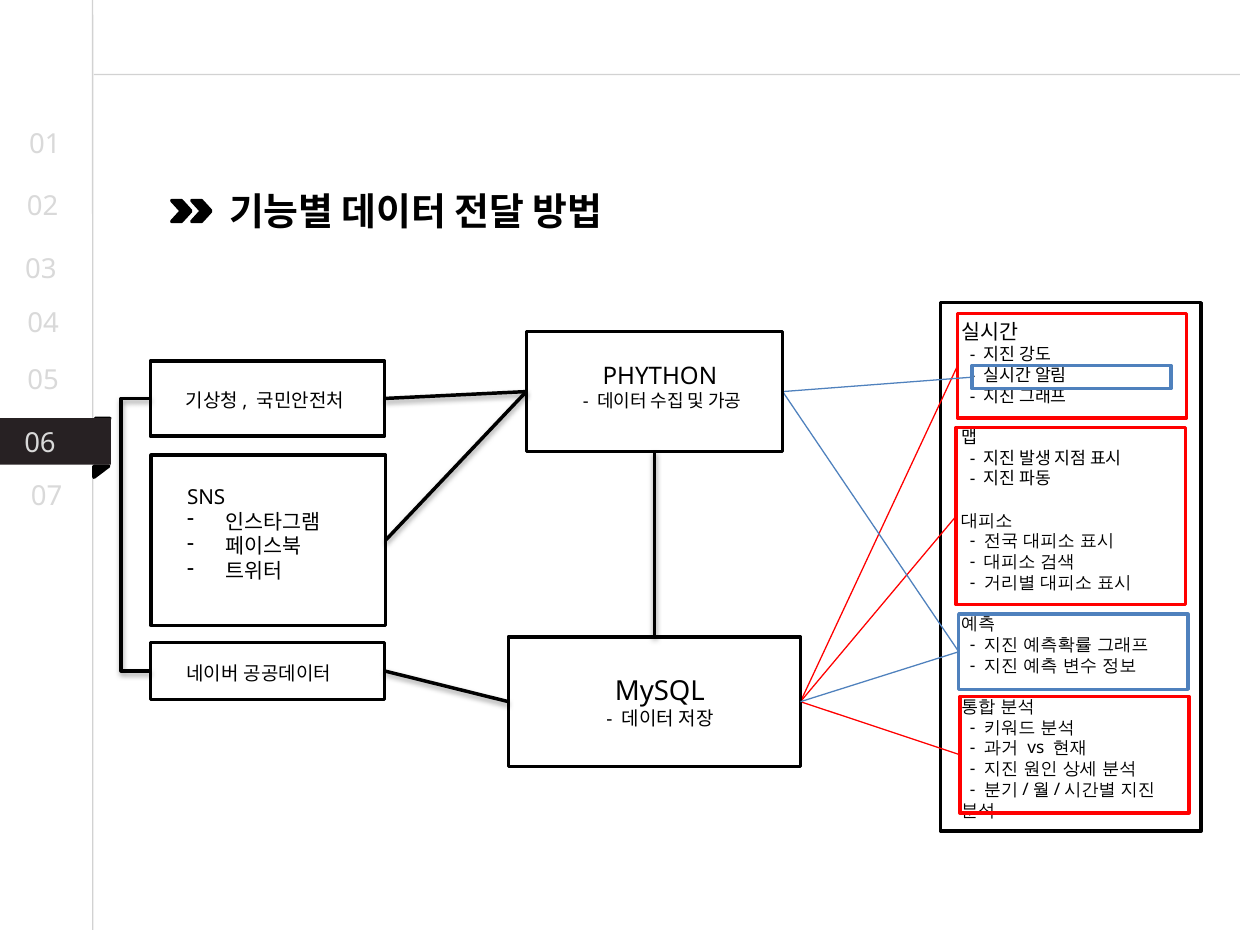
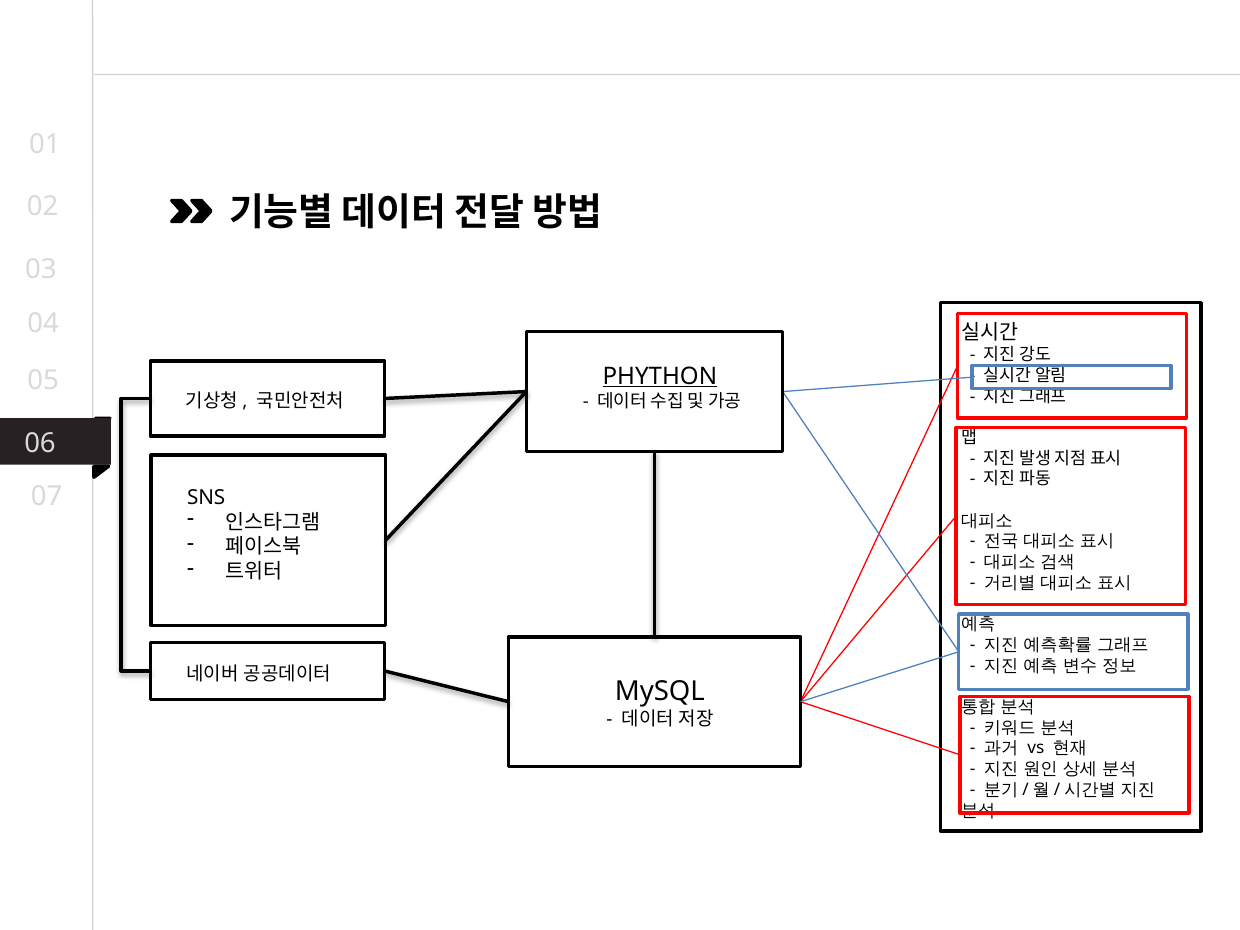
PHYTHON underline: none -> present
